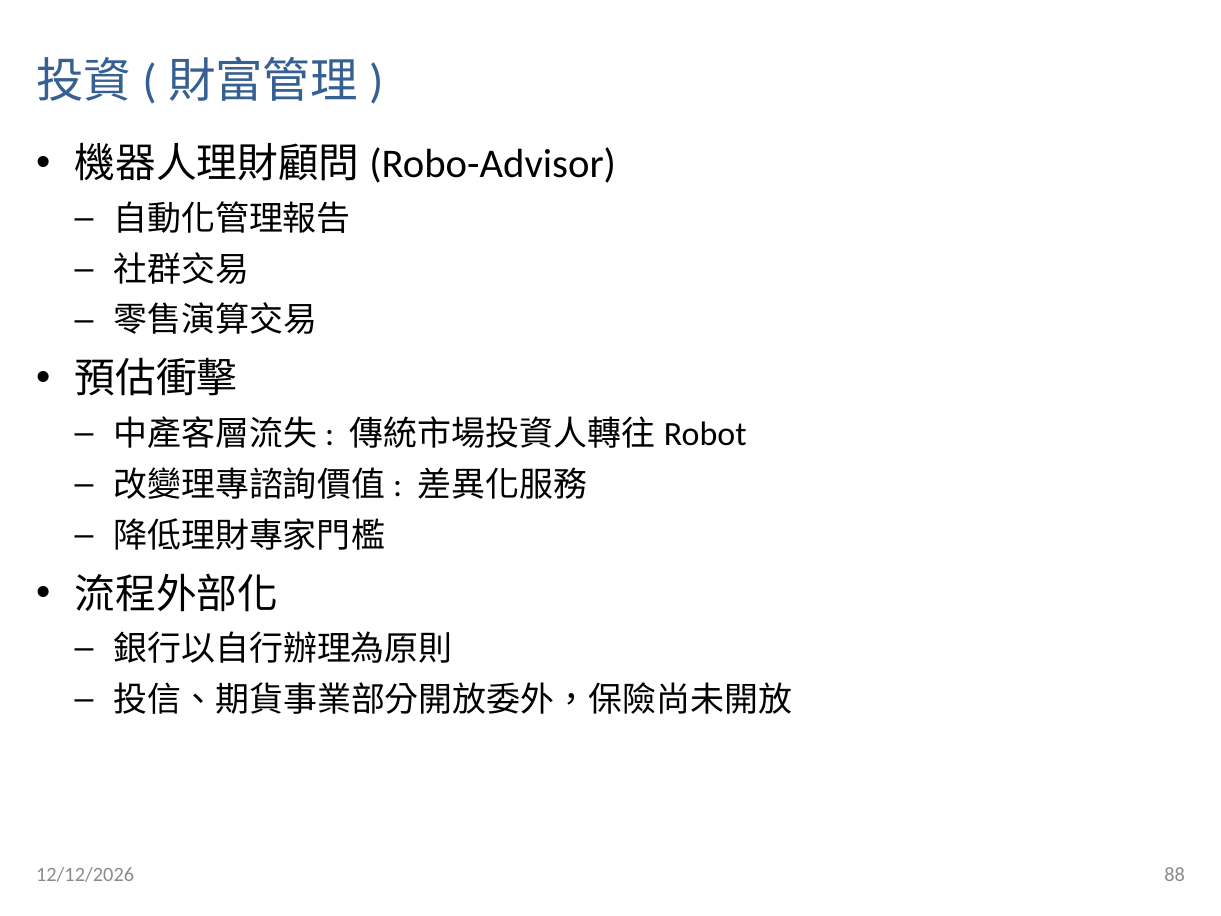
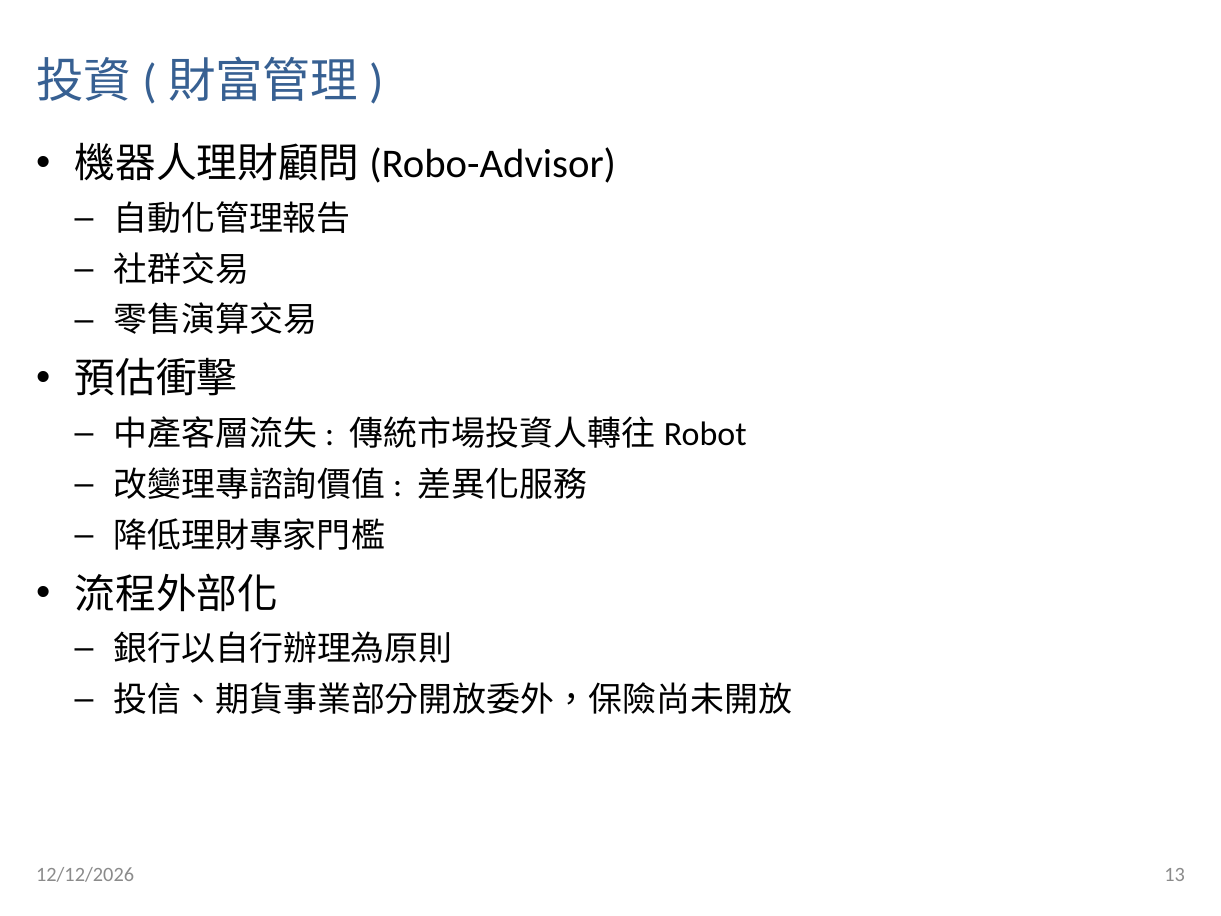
88: 88 -> 13
